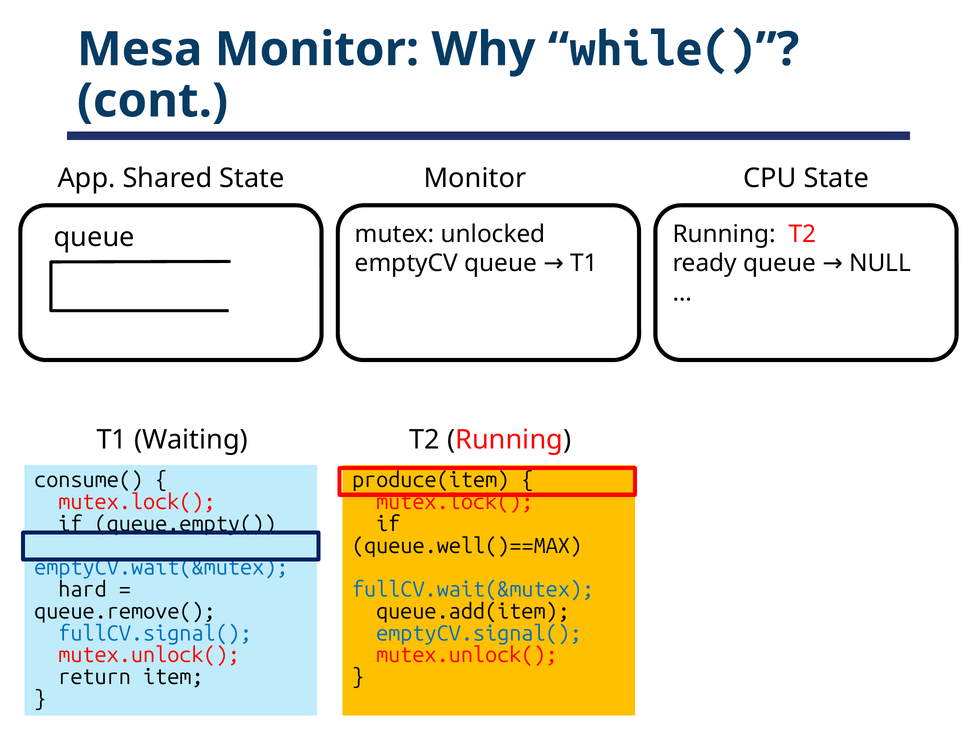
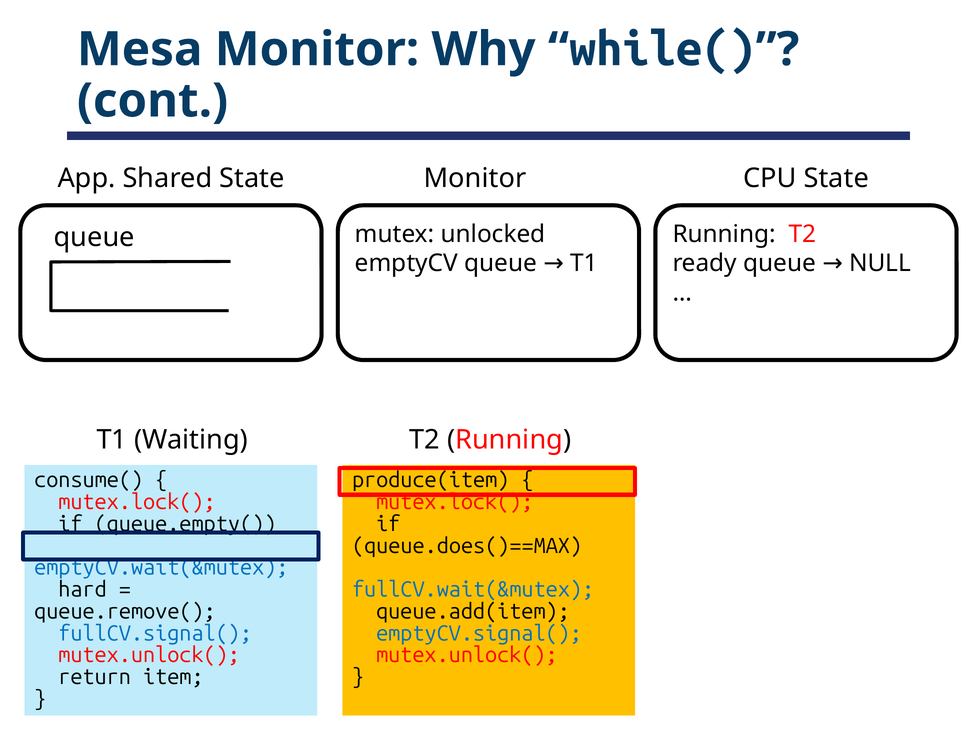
queue.well()==MAX: queue.well()==MAX -> queue.does()==MAX
